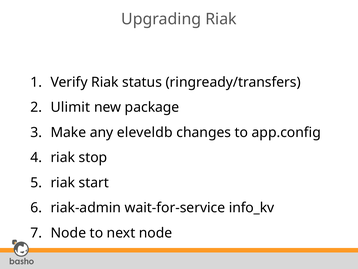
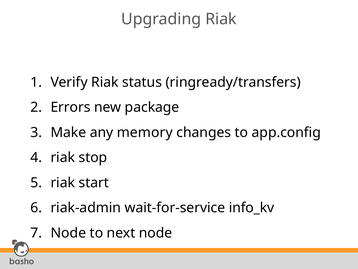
Ulimit: Ulimit -> Errors
eleveldb: eleveldb -> memory
